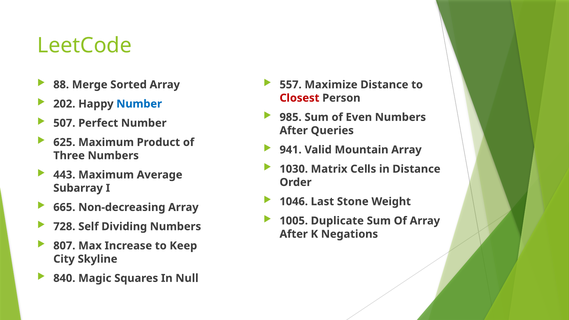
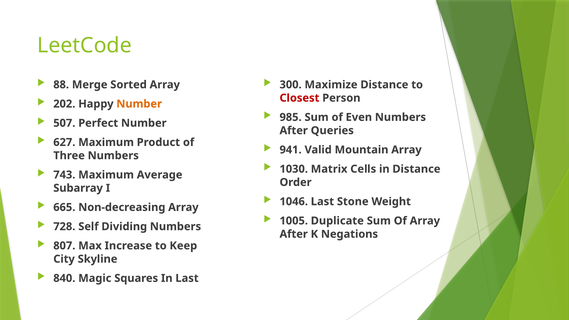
557: 557 -> 300
Number at (139, 104) colour: blue -> orange
625: 625 -> 627
443: 443 -> 743
In Null: Null -> Last
